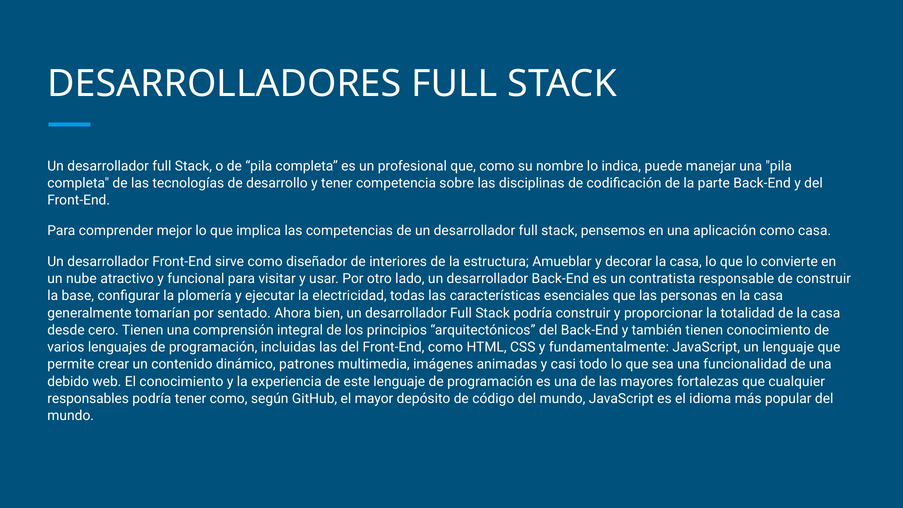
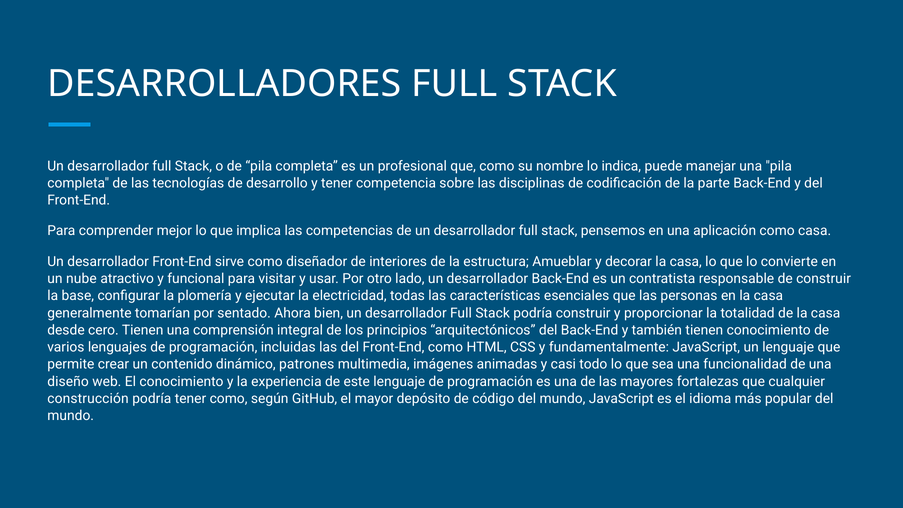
debido: debido -> diseño
responsables: responsables -> construcción
